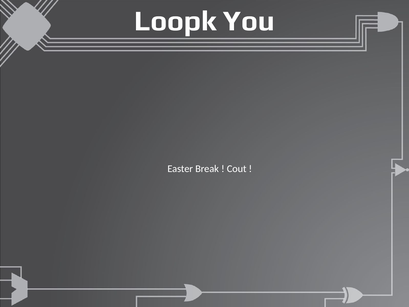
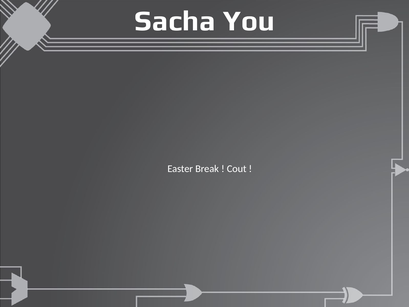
Loopk: Loopk -> Sacha
